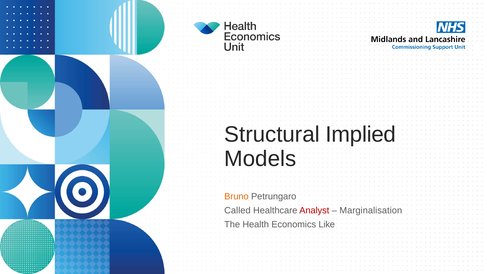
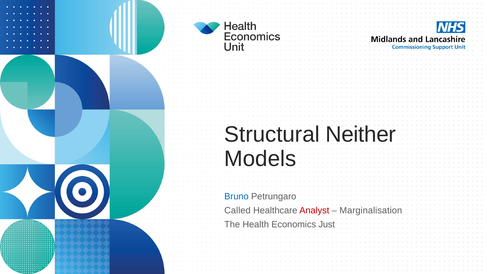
Implied: Implied -> Neither
Bruno colour: orange -> blue
Like: Like -> Just
